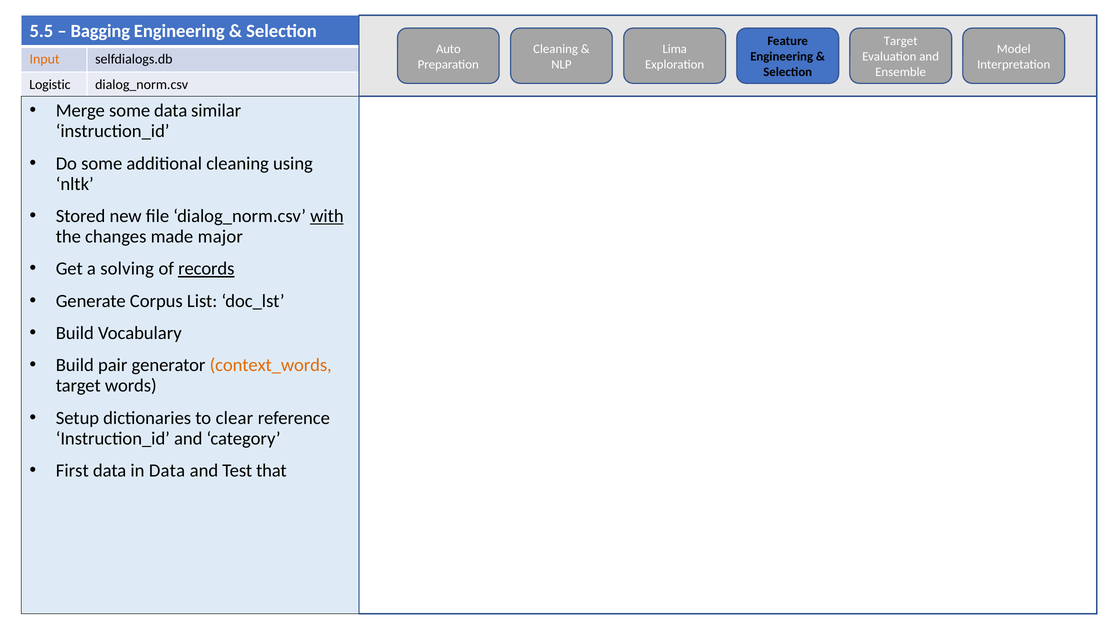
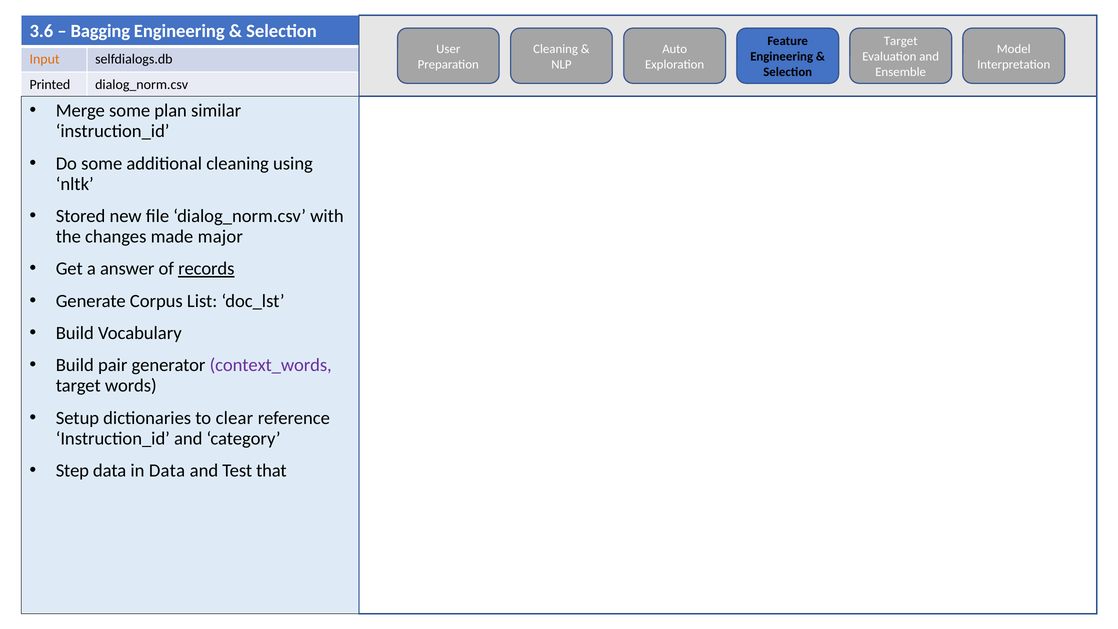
5.5: 5.5 -> 3.6
Auto: Auto -> User
Lima: Lima -> Auto
Logistic: Logistic -> Printed
some data: data -> plan
with underline: present -> none
solving: solving -> answer
context_words colour: orange -> purple
First: First -> Step
